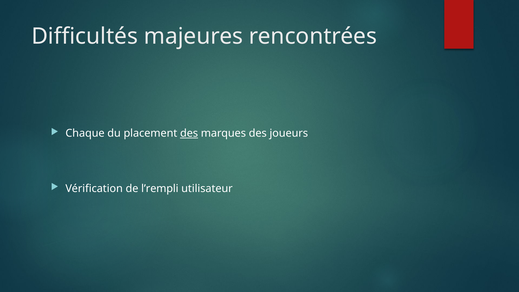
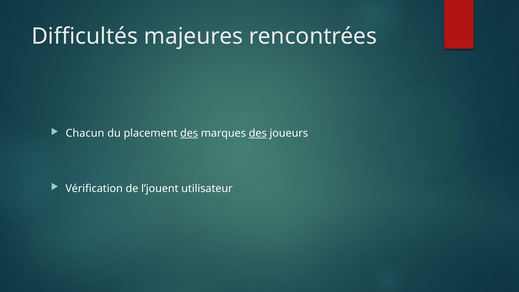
Chaque: Chaque -> Chacun
des at (258, 133) underline: none -> present
l’rempli: l’rempli -> l’jouent
